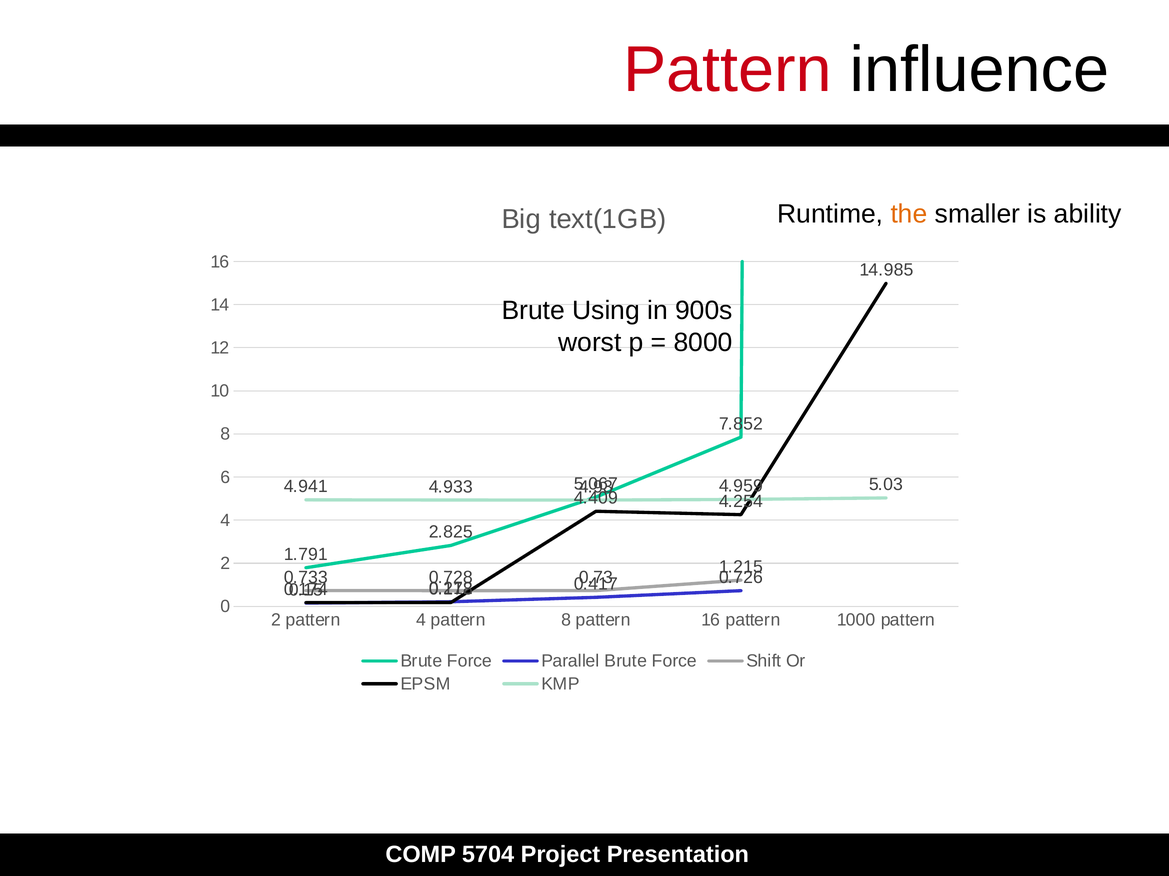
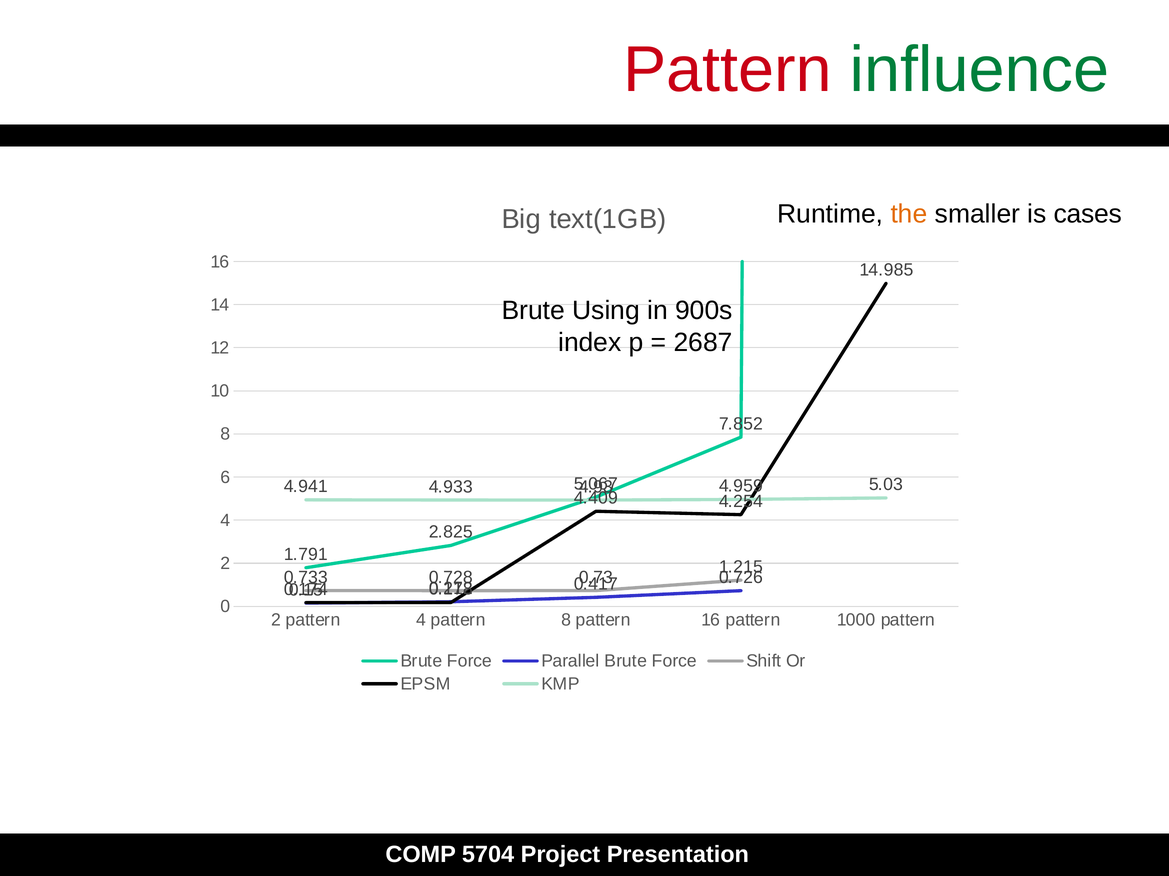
influence colour: black -> green
ability: ability -> cases
worst: worst -> index
8000: 8000 -> 2687
